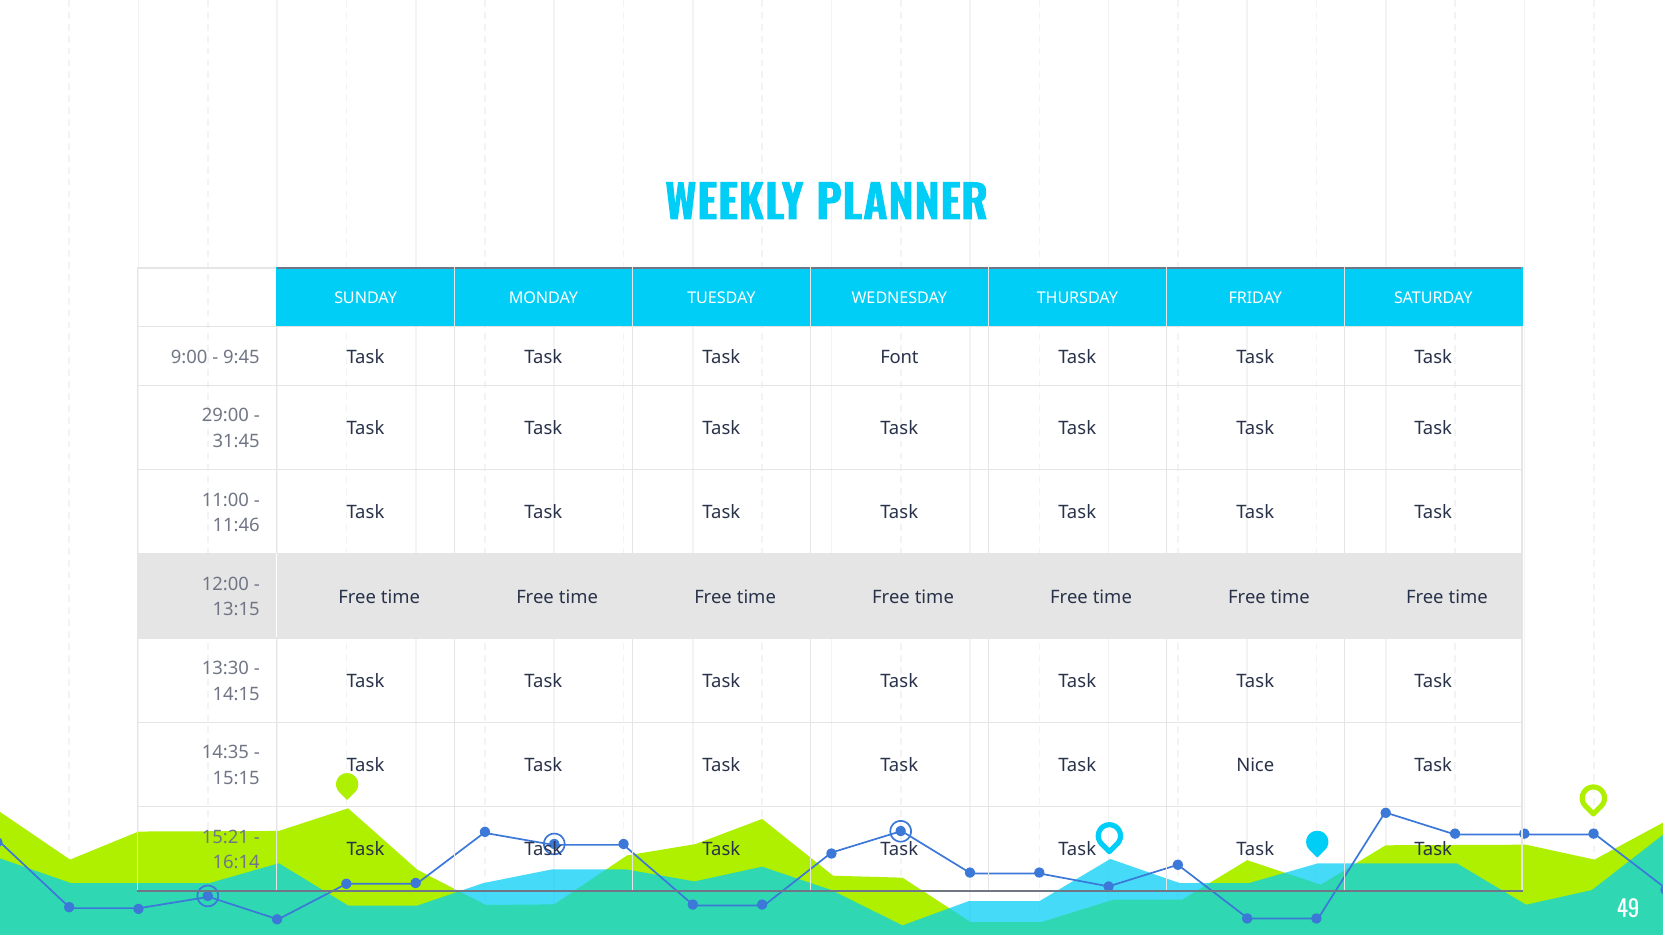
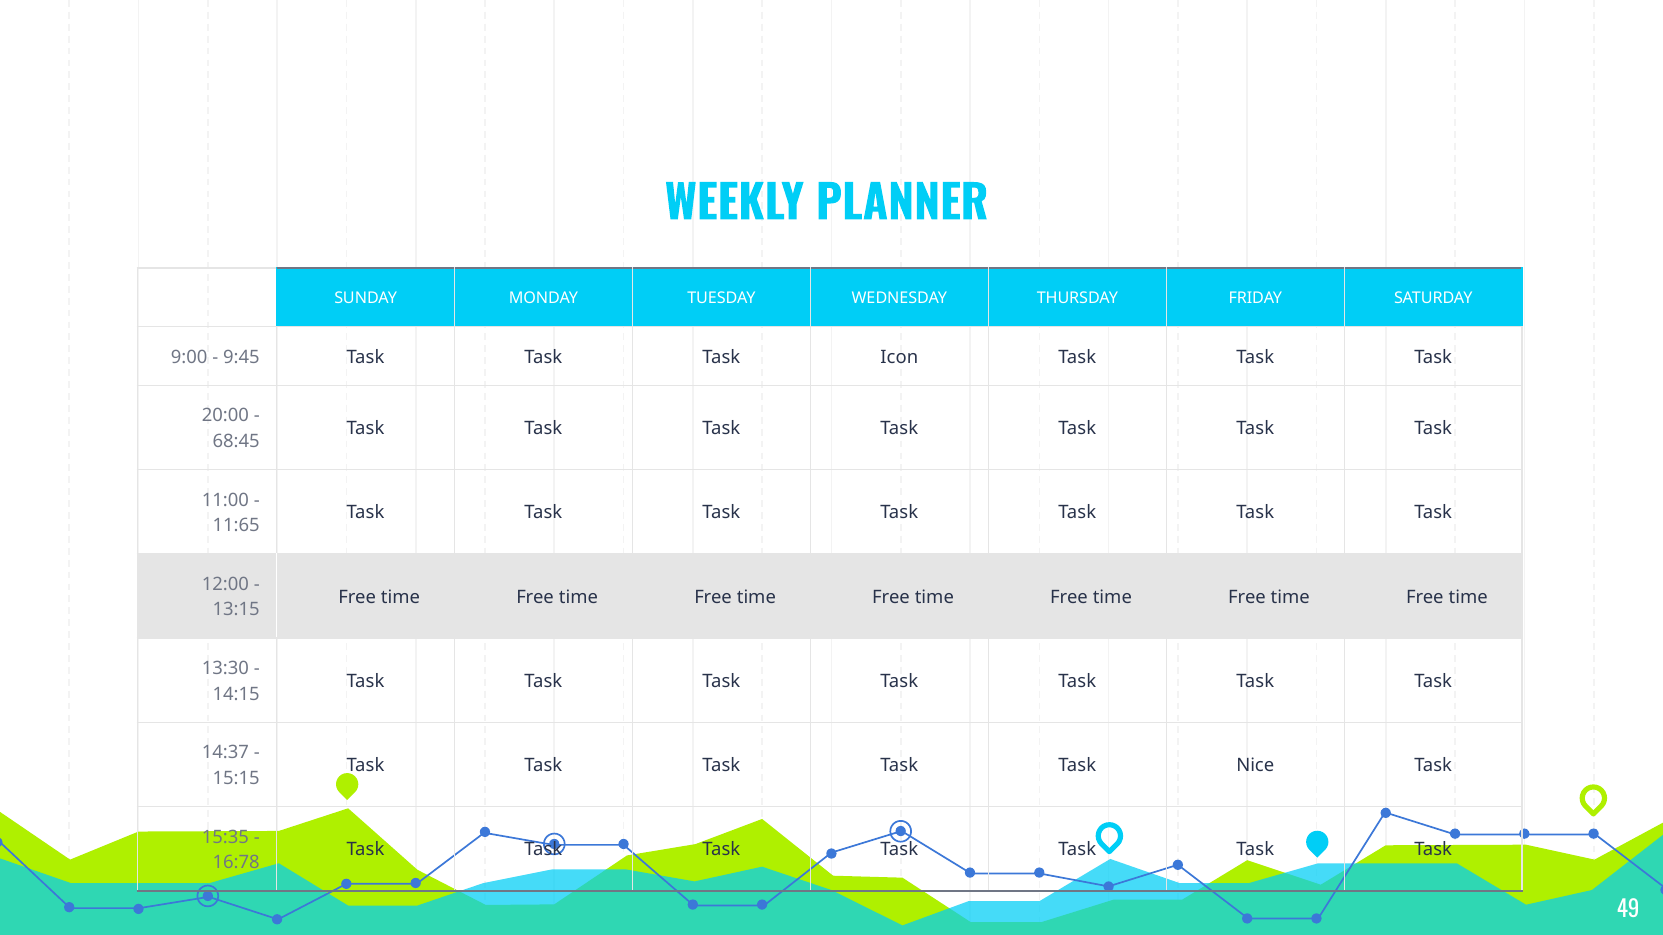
Font: Font -> Icon
29:00: 29:00 -> 20:00
31:45: 31:45 -> 68:45
11:46: 11:46 -> 11:65
14:35: 14:35 -> 14:37
15:21: 15:21 -> 15:35
16:14: 16:14 -> 16:78
